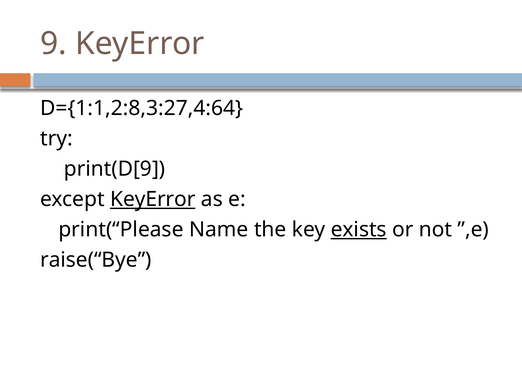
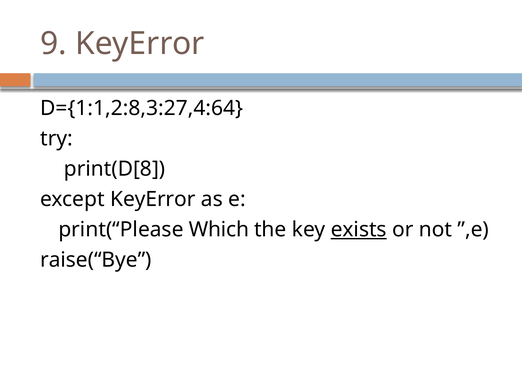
print(D[9: print(D[9 -> print(D[8
KeyError at (153, 199) underline: present -> none
Name: Name -> Which
